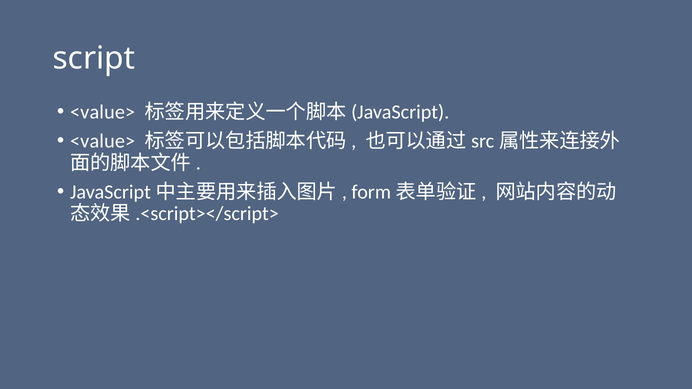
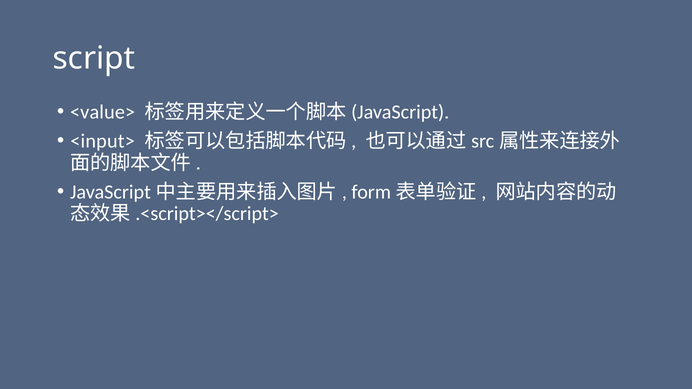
<value> at (103, 141): <value> -> <input>
